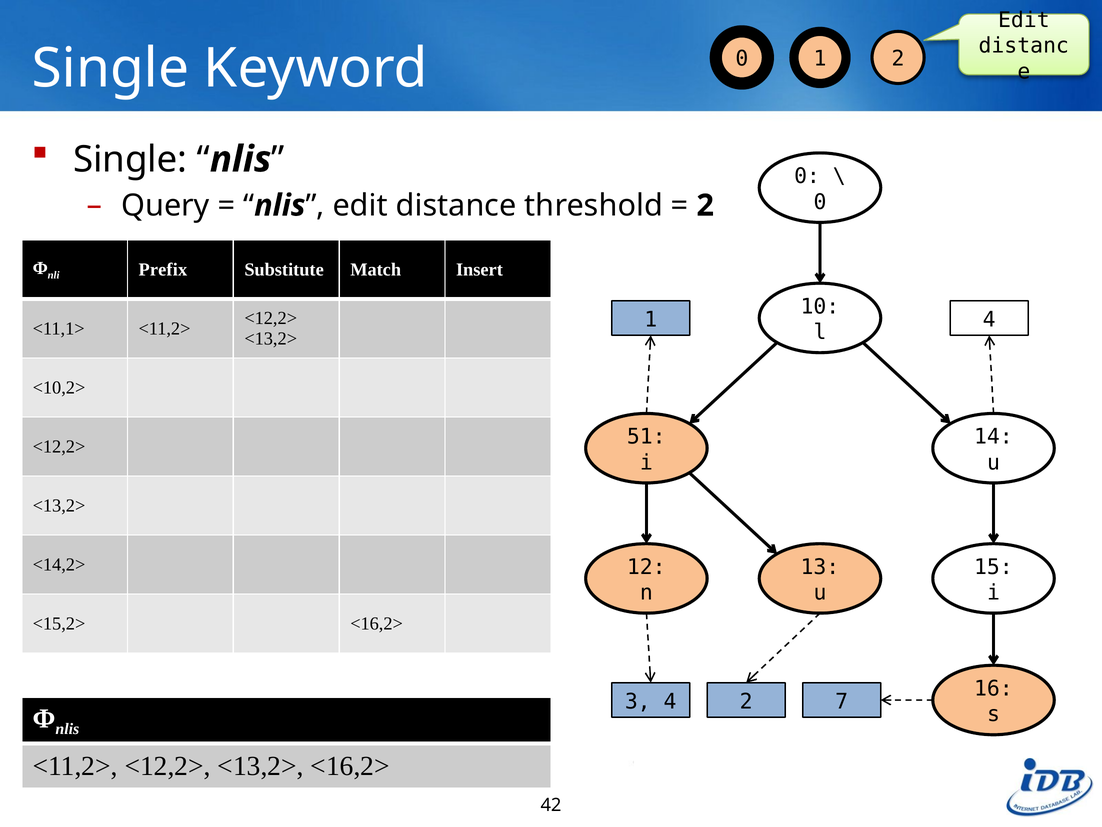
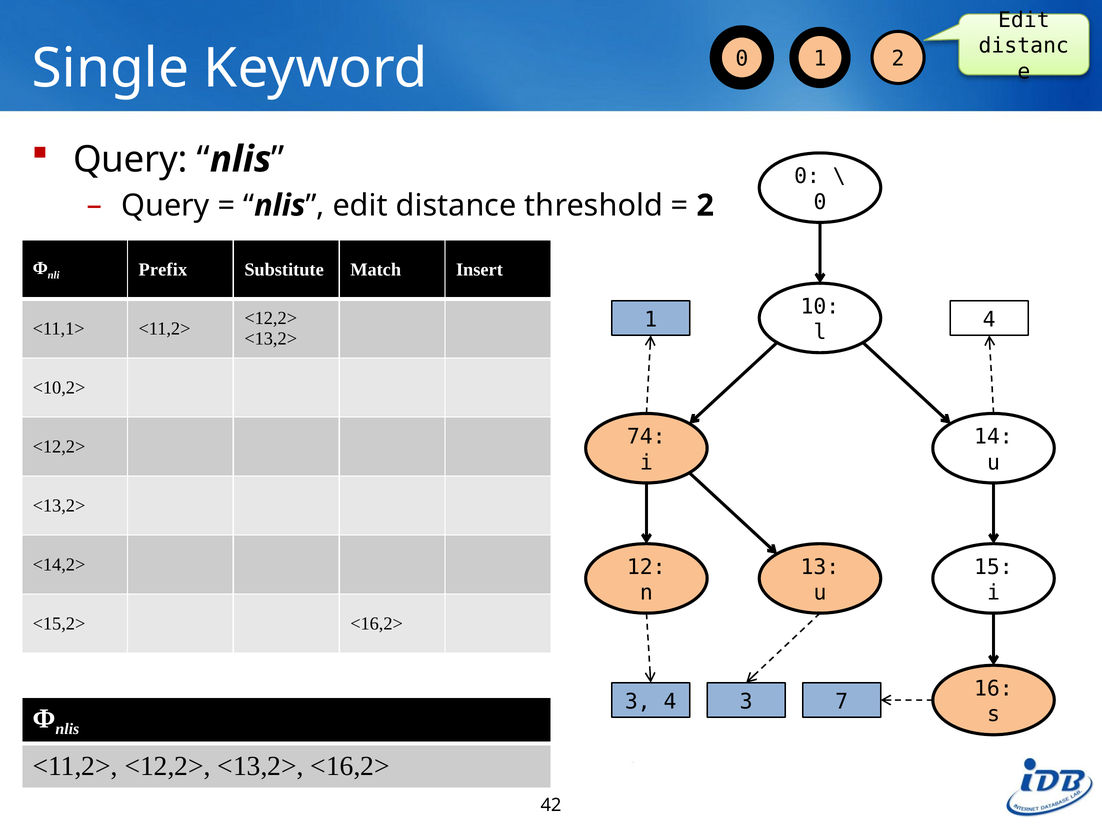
Single at (130, 159): Single -> Query
51: 51 -> 74
4 2: 2 -> 3
